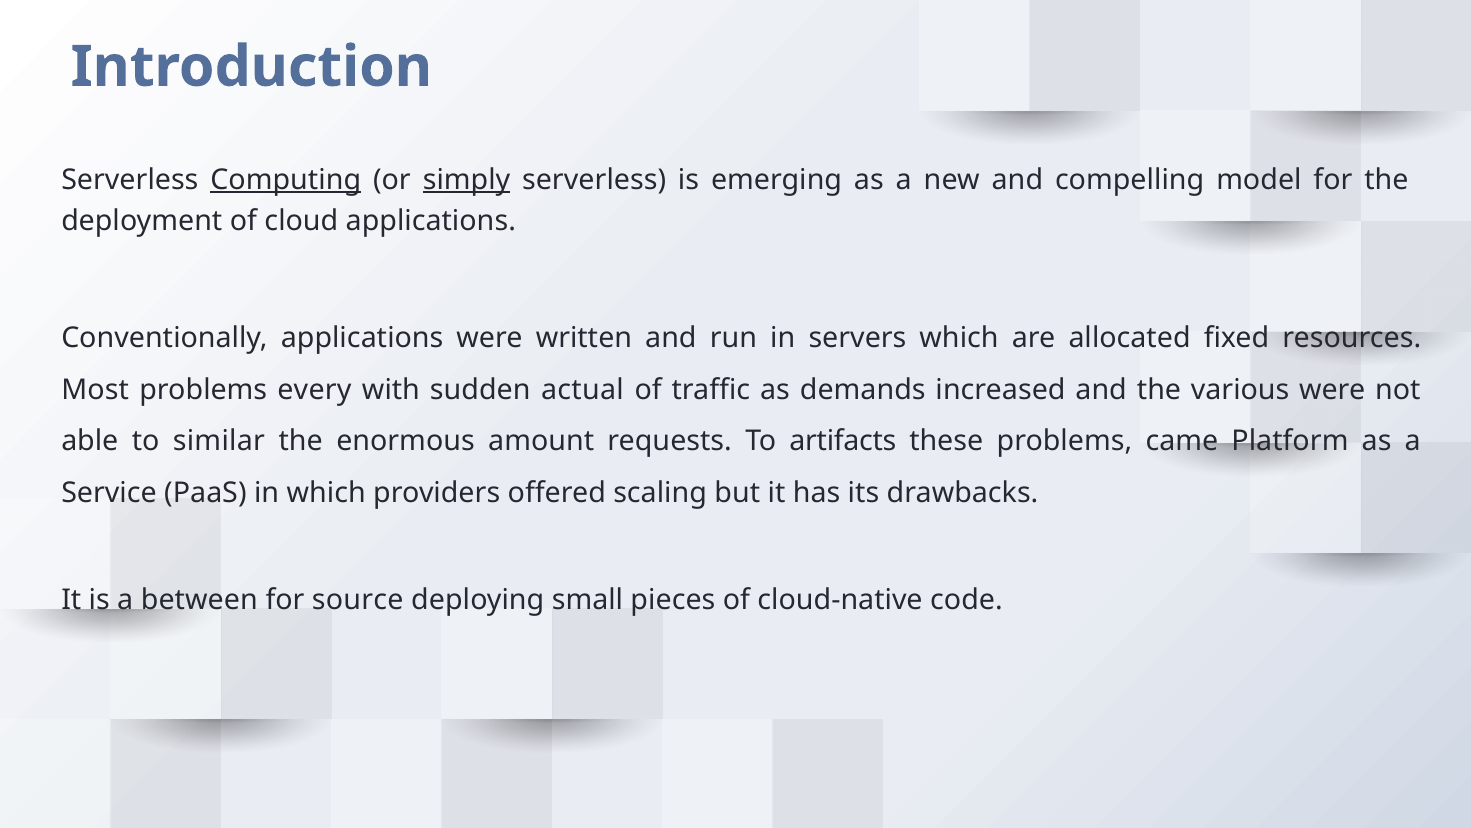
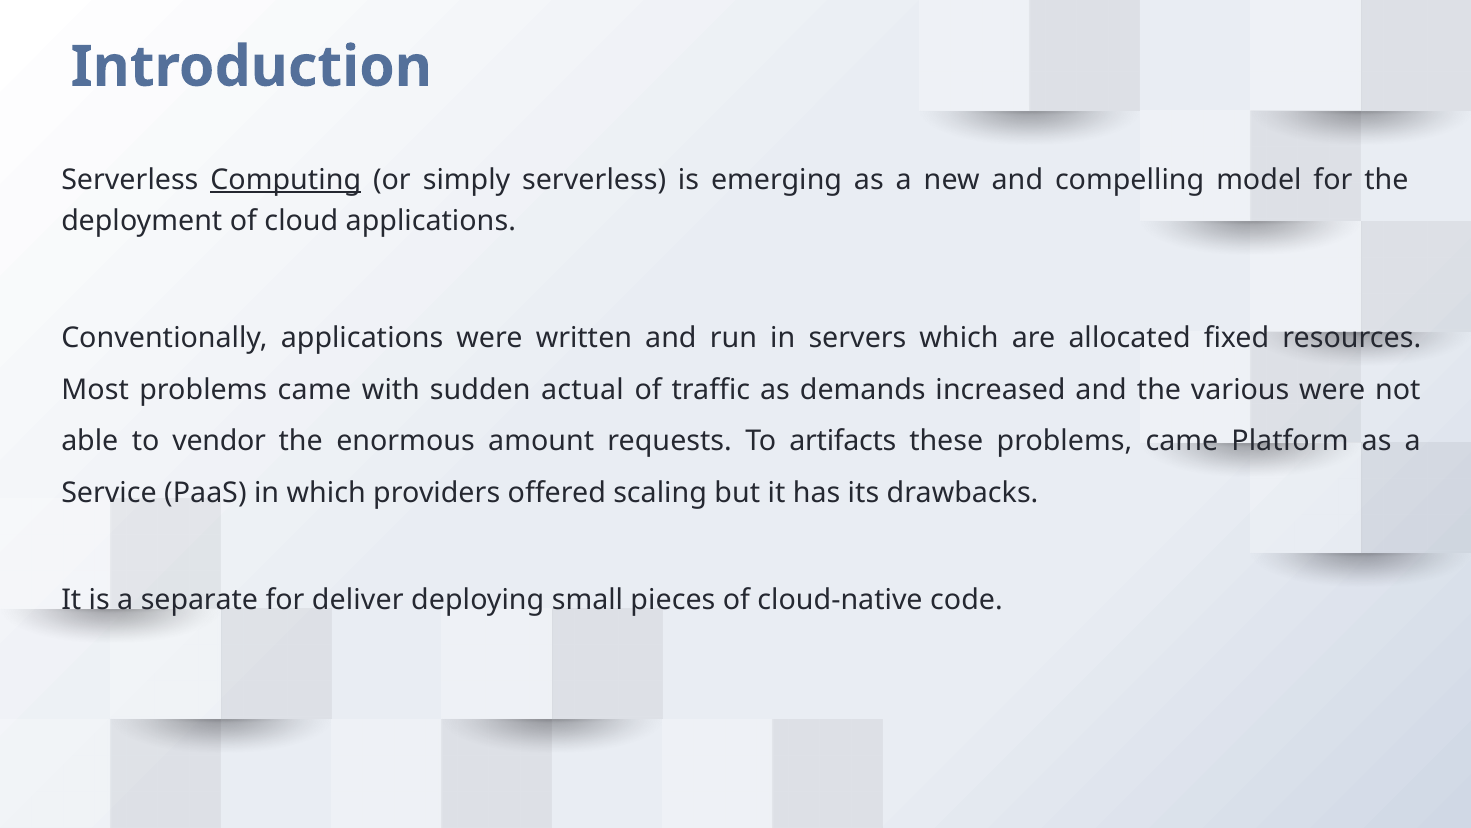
simply underline: present -> none
every at (314, 390): every -> came
similar: similar -> vendor
between: between -> separate
source: source -> deliver
